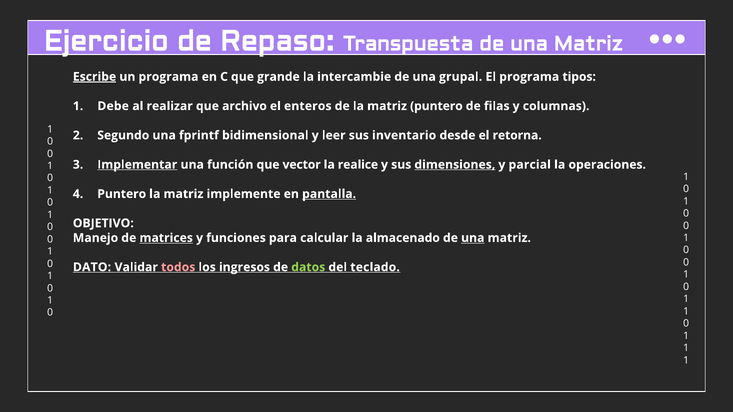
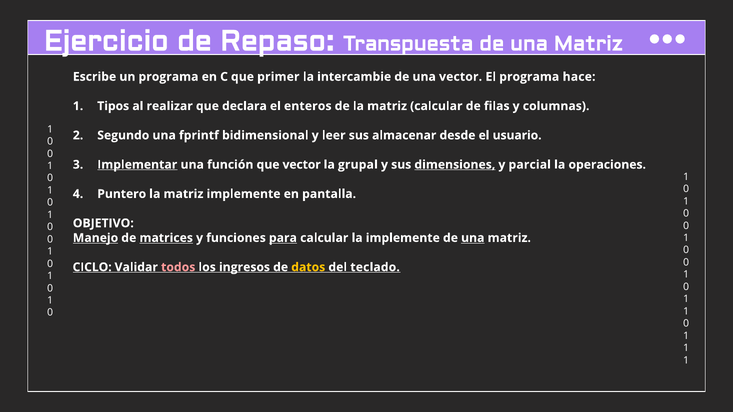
Escribe underline: present -> none
grande: grande -> primer
una grupal: grupal -> vector
tipos: tipos -> hace
Debe: Debe -> Tipos
archivo: archivo -> declara
matriz puntero: puntero -> calcular
inventario: inventario -> almacenar
retorna: retorna -> usuario
realice: realice -> grupal
pantalla underline: present -> none
Manejo underline: none -> present
para underline: none -> present
la almacenado: almacenado -> implemente
DATO: DATO -> CICLO
datos colour: light green -> yellow
